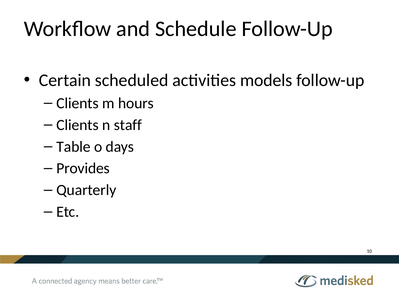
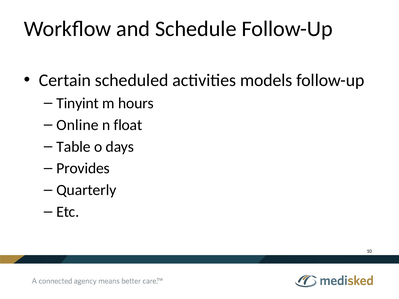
Clients at (78, 103): Clients -> Tinyint
Clients at (78, 125): Clients -> Online
staff: staff -> float
